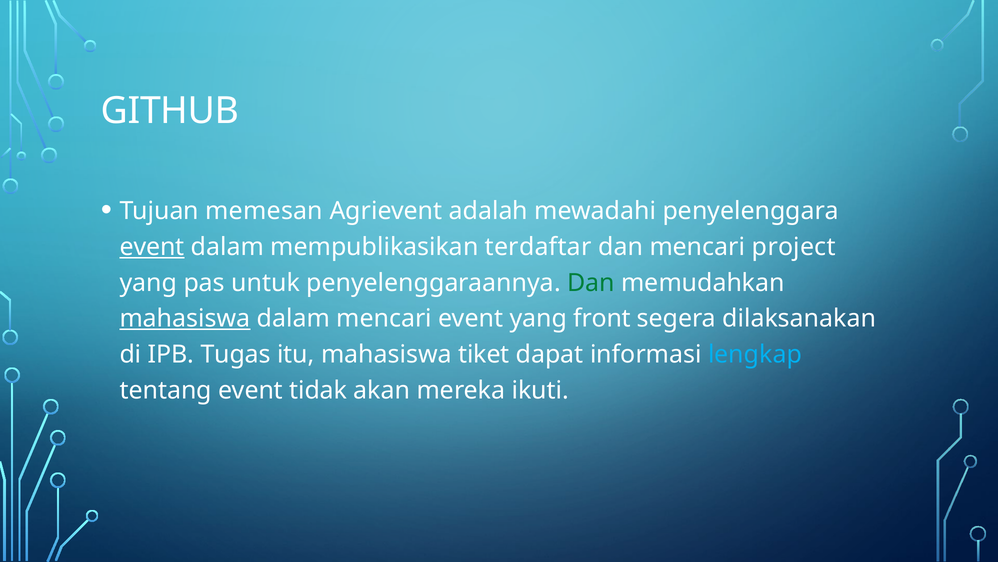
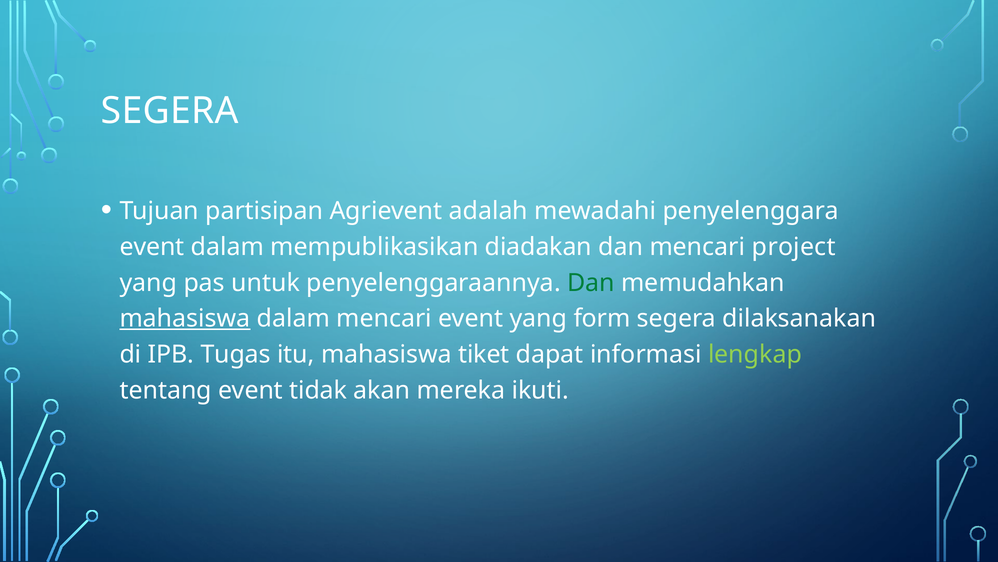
GITHUB at (170, 111): GITHUB -> SEGERA
memesan: memesan -> partisipan
event at (152, 247) underline: present -> none
terdaftar: terdaftar -> diadakan
front: front -> form
lengkap colour: light blue -> light green
